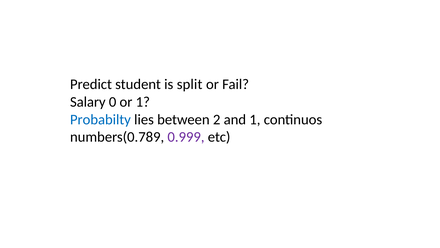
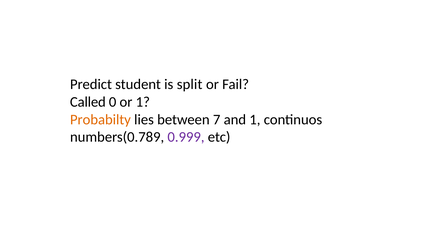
Salary: Salary -> Called
Probabilty colour: blue -> orange
between 2: 2 -> 7
